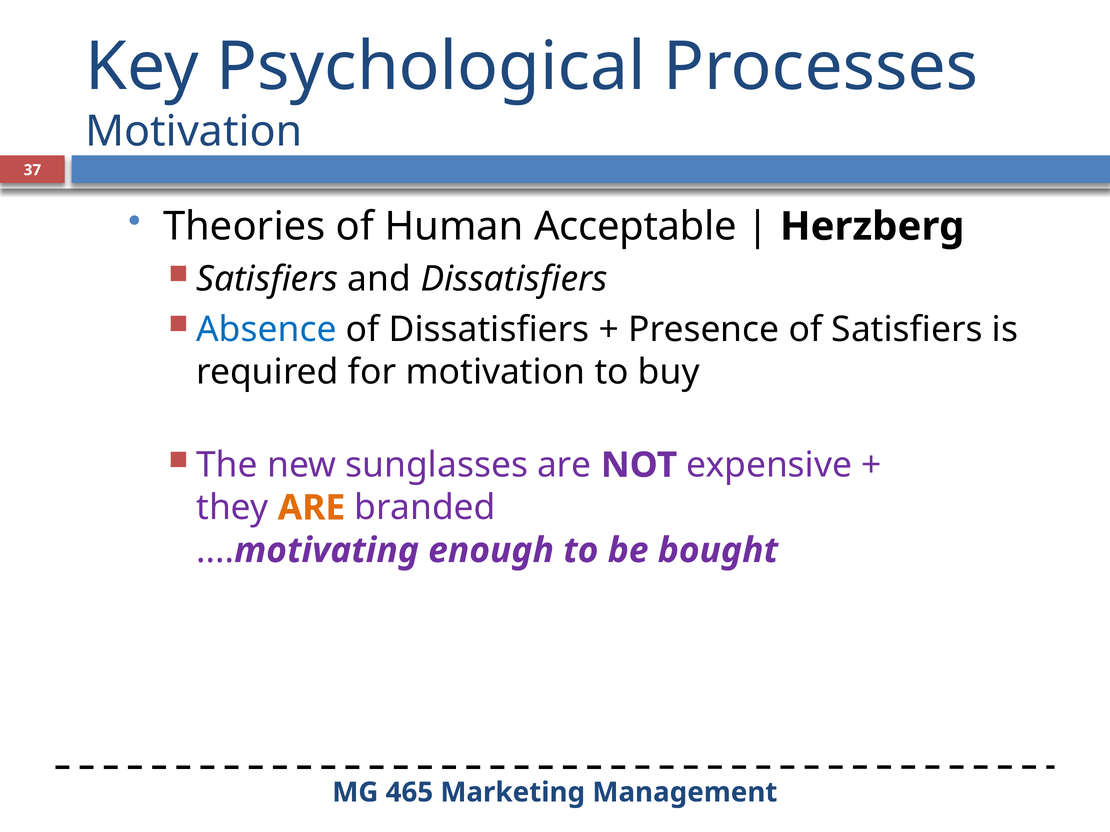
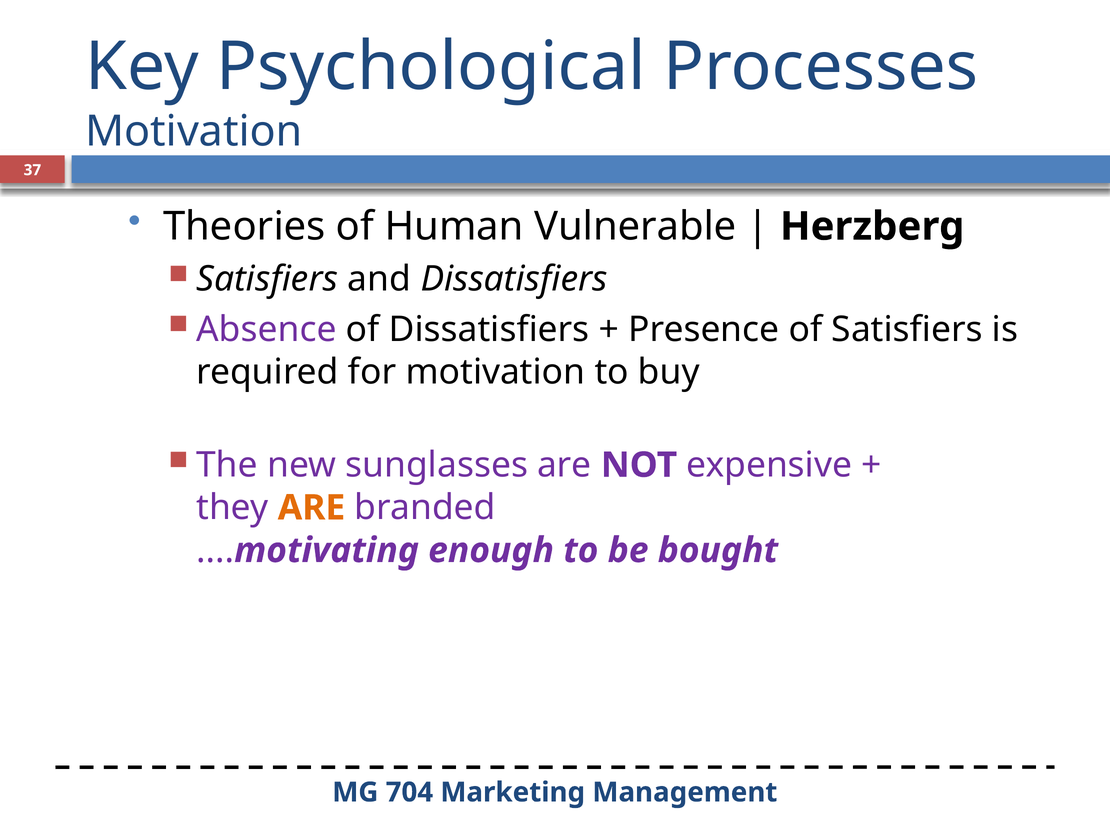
Acceptable: Acceptable -> Vulnerable
Absence colour: blue -> purple
465: 465 -> 704
